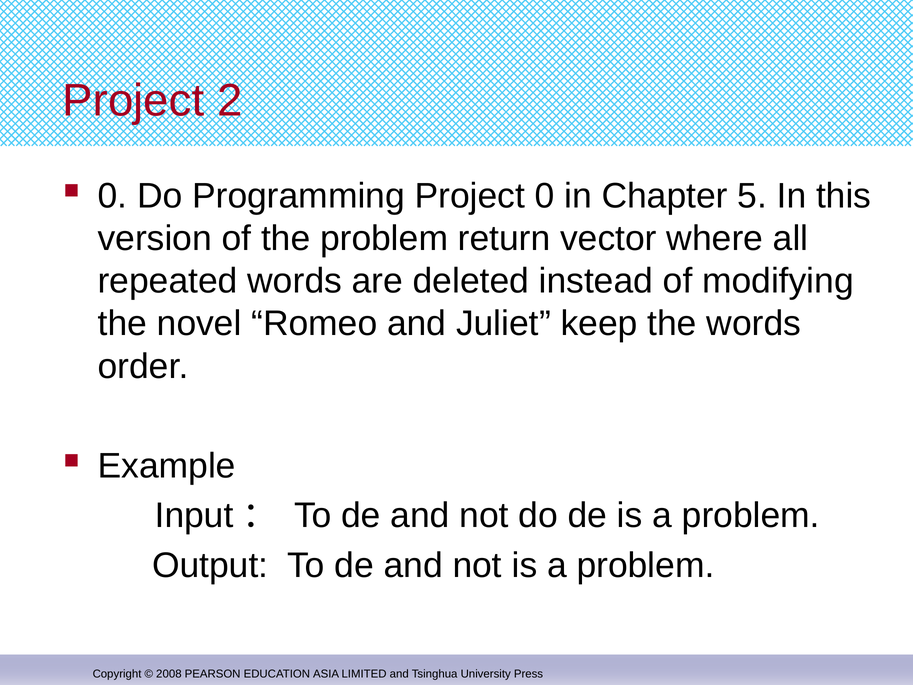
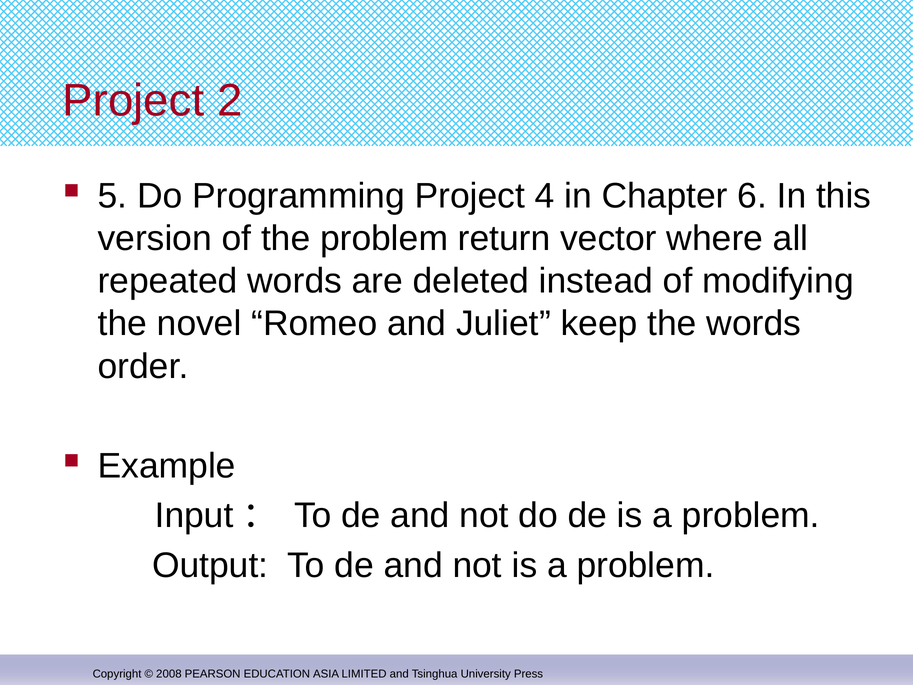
0 at (113, 196): 0 -> 5
Project 0: 0 -> 4
5: 5 -> 6
